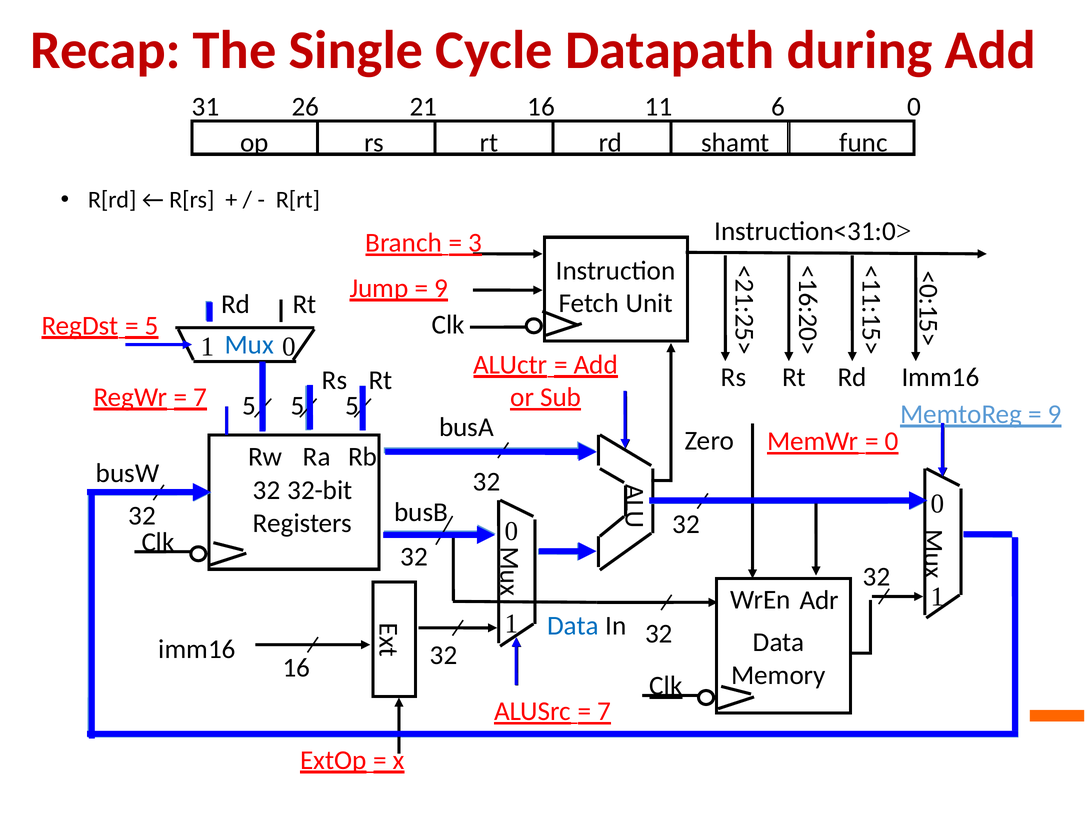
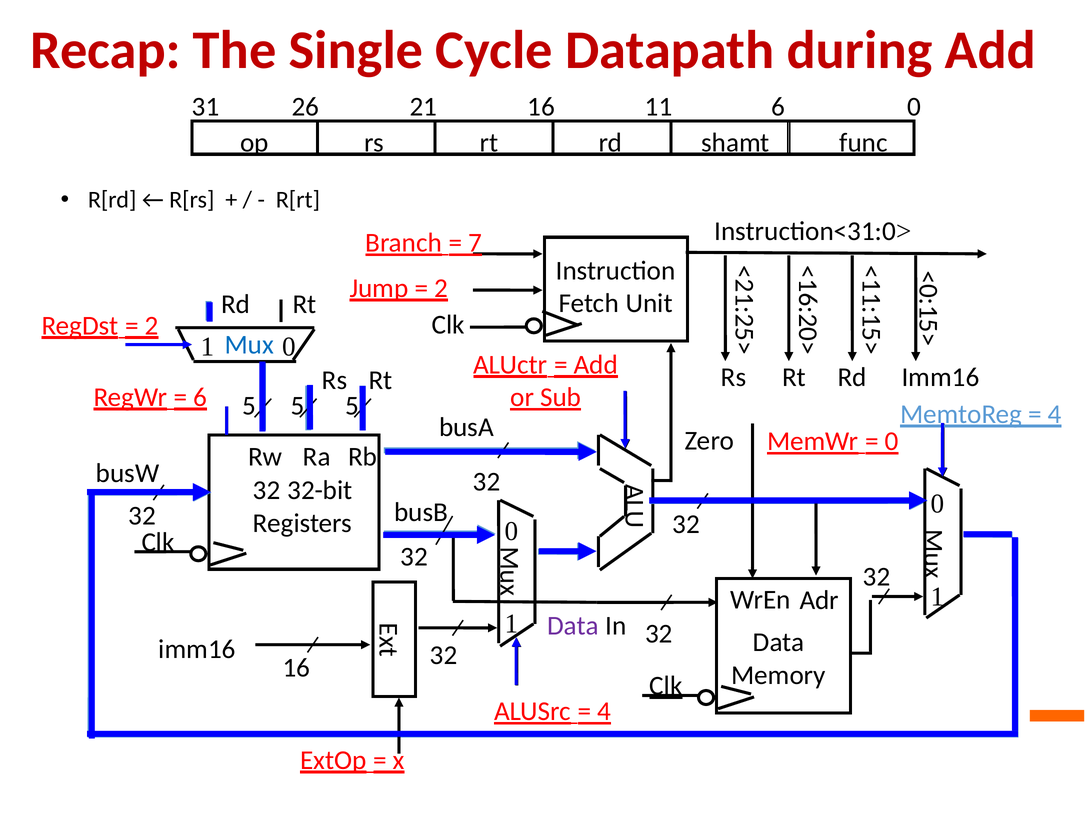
3: 3 -> 7
9 at (441, 288): 9 -> 2
5 at (151, 326): 5 -> 2
7 at (200, 397): 7 -> 6
9 at (1055, 414): 9 -> 4
Data at (573, 626) colour: blue -> purple
7 at (604, 711): 7 -> 4
